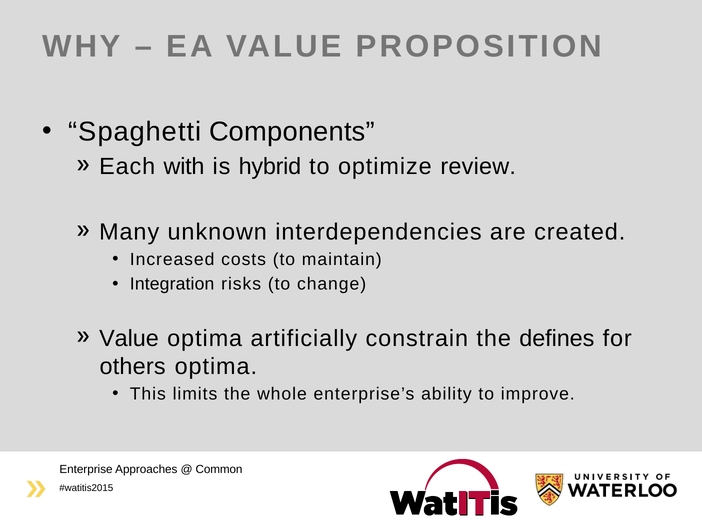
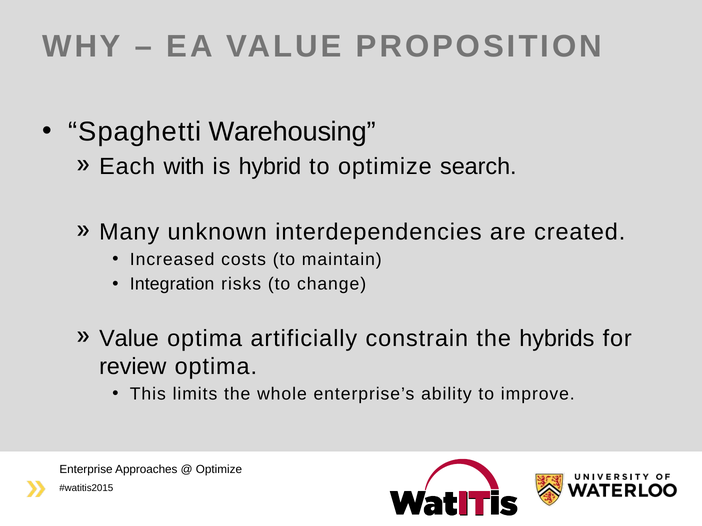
Components: Components -> Warehousing
review: review -> search
defines: defines -> hybrids
others: others -> review
Common at (219, 470): Common -> Optimize
